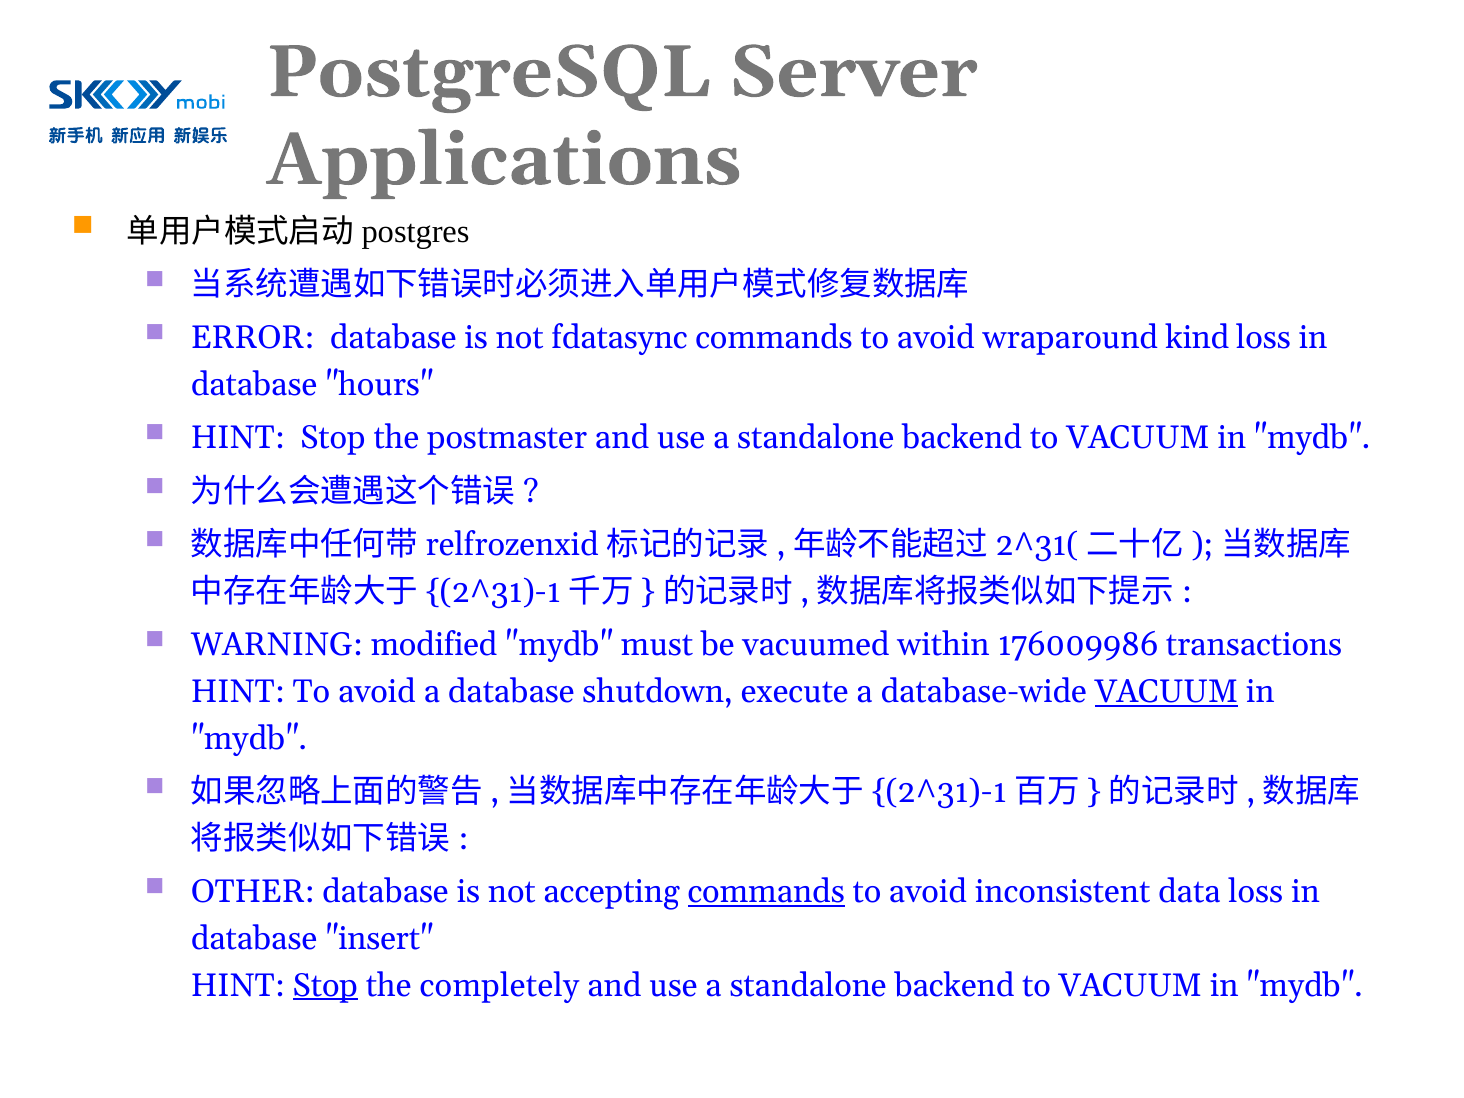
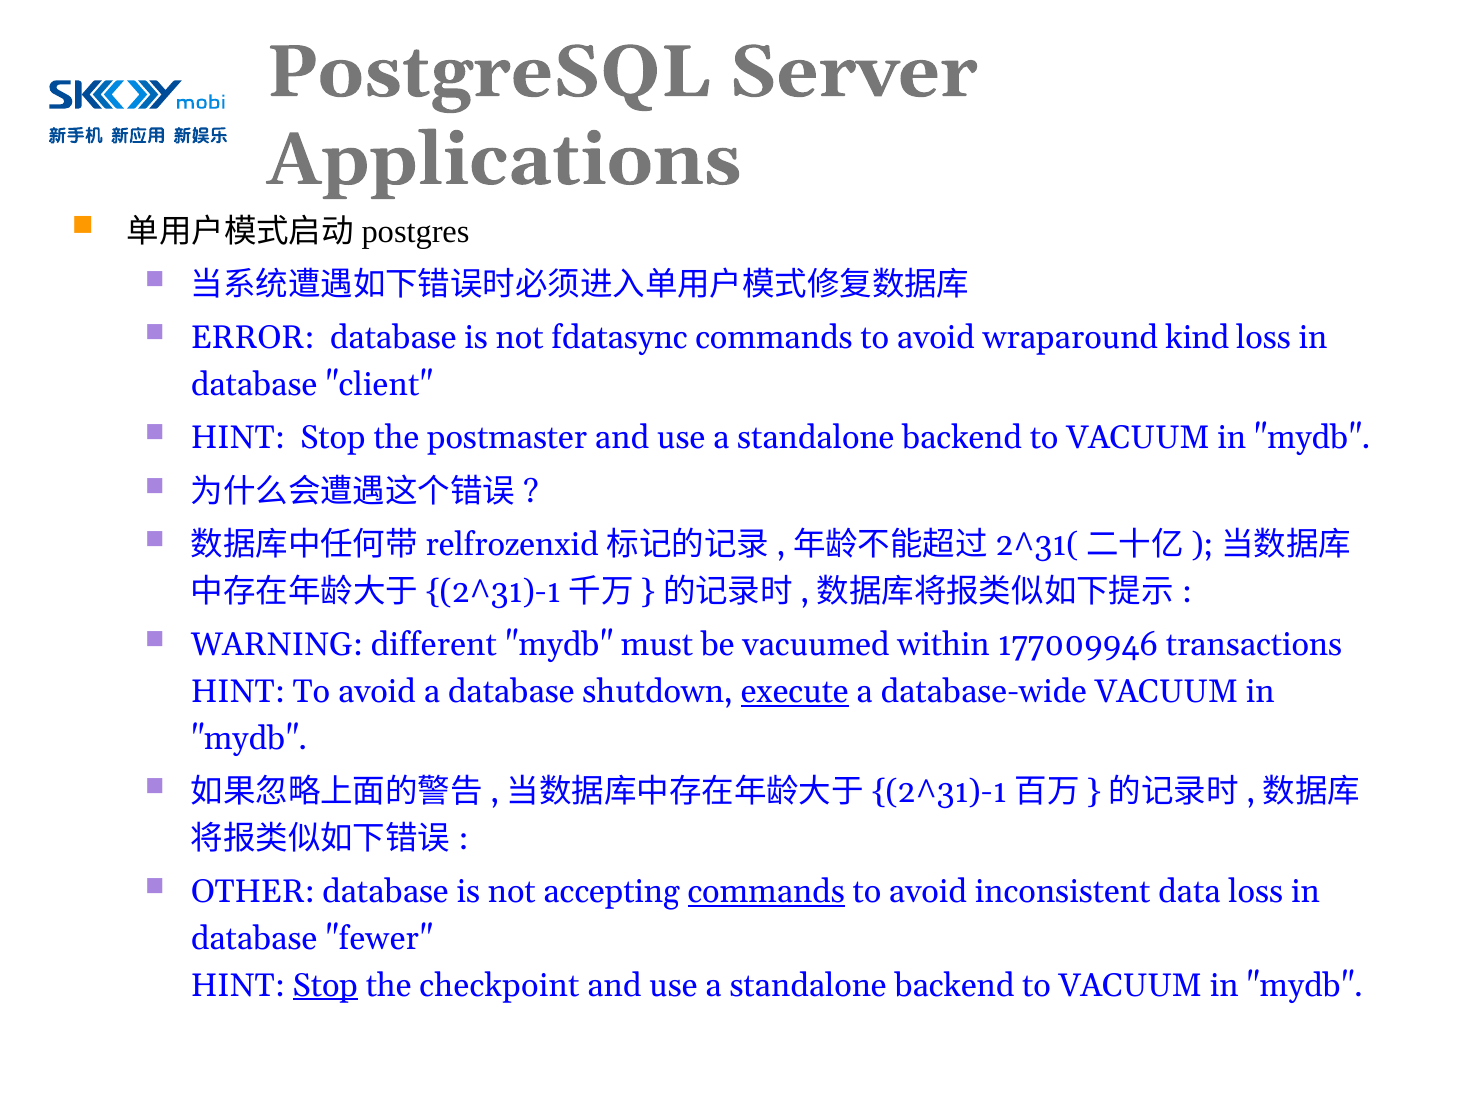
hours: hours -> client
modified: modified -> different
176009986: 176009986 -> 177009946
execute underline: none -> present
VACUUM at (1166, 692) underline: present -> none
insert: insert -> fewer
completely: completely -> checkpoint
